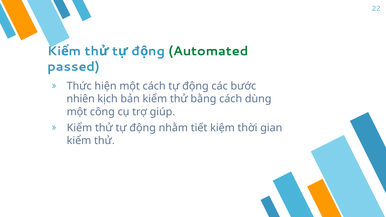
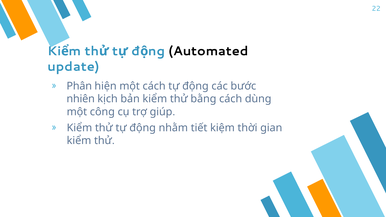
Automated colour: green -> black
passed: passed -> update
Thức: Thức -> Phân
